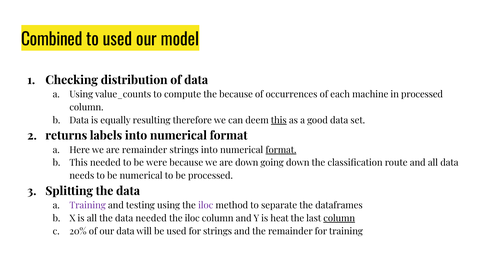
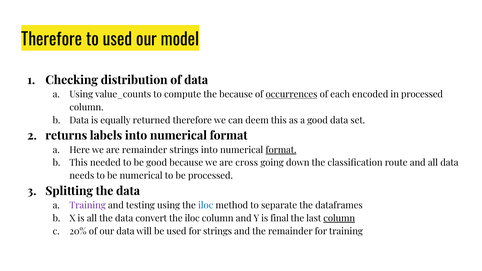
Combined at (52, 40): Combined -> Therefore
occurrences underline: none -> present
machine: machine -> encoded
resulting: resulting -> returned
this at (279, 120) underline: present -> none
be were: were -> good
are down: down -> cross
iloc at (206, 205) colour: purple -> blue
data needed: needed -> convert
heat: heat -> final
